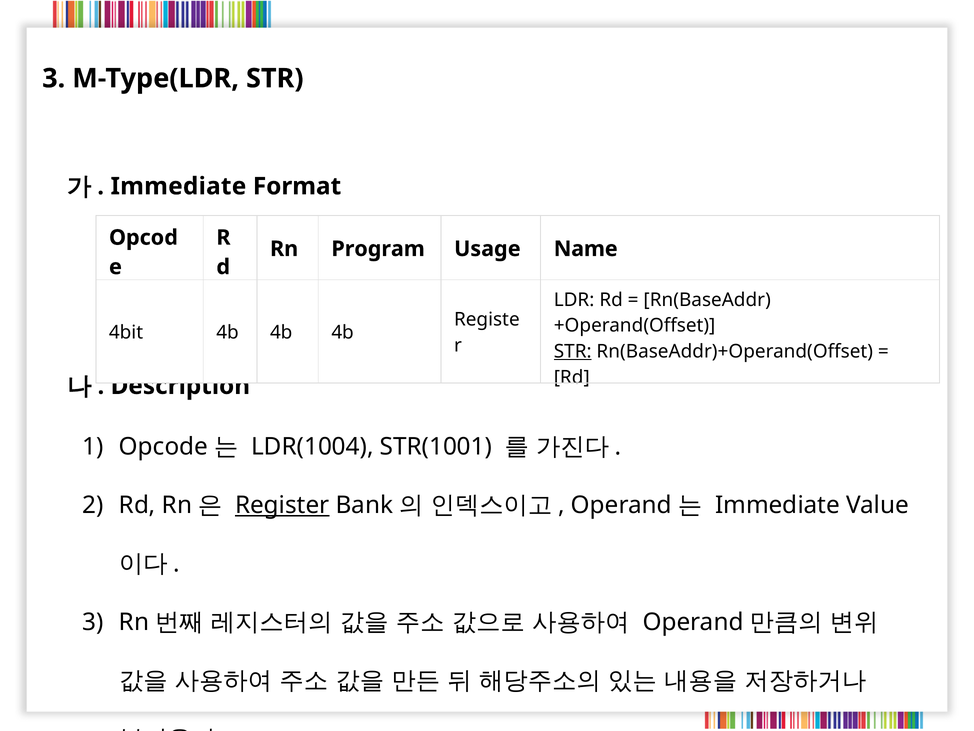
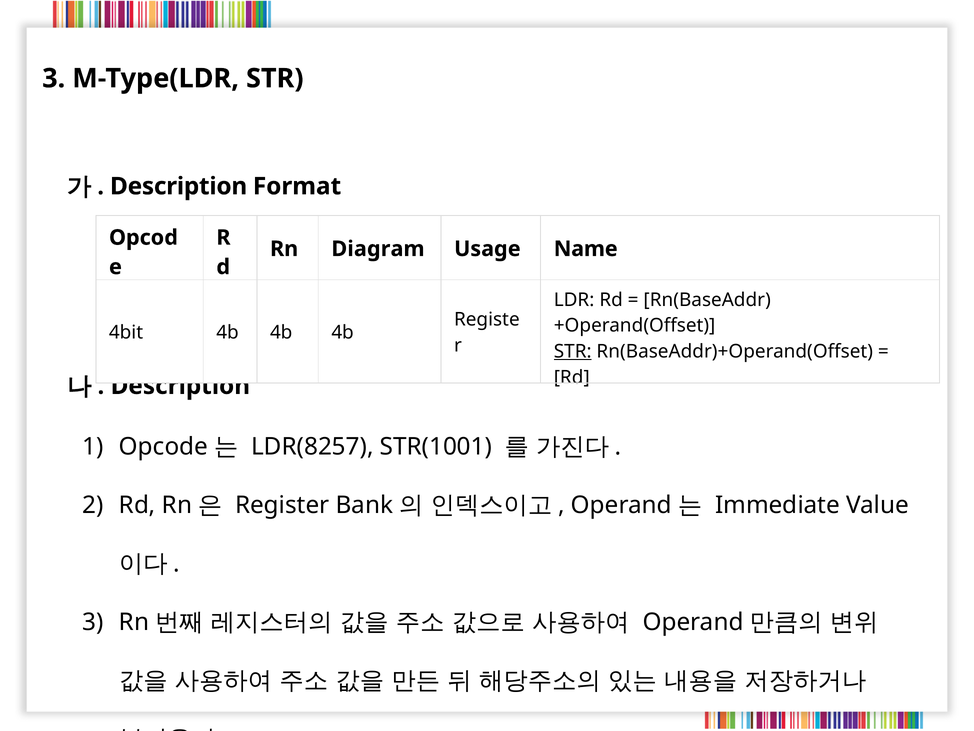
Immediate at (178, 186): Immediate -> Description
Program: Program -> Diagram
LDR(1004: LDR(1004 -> LDR(8257
Register underline: present -> none
